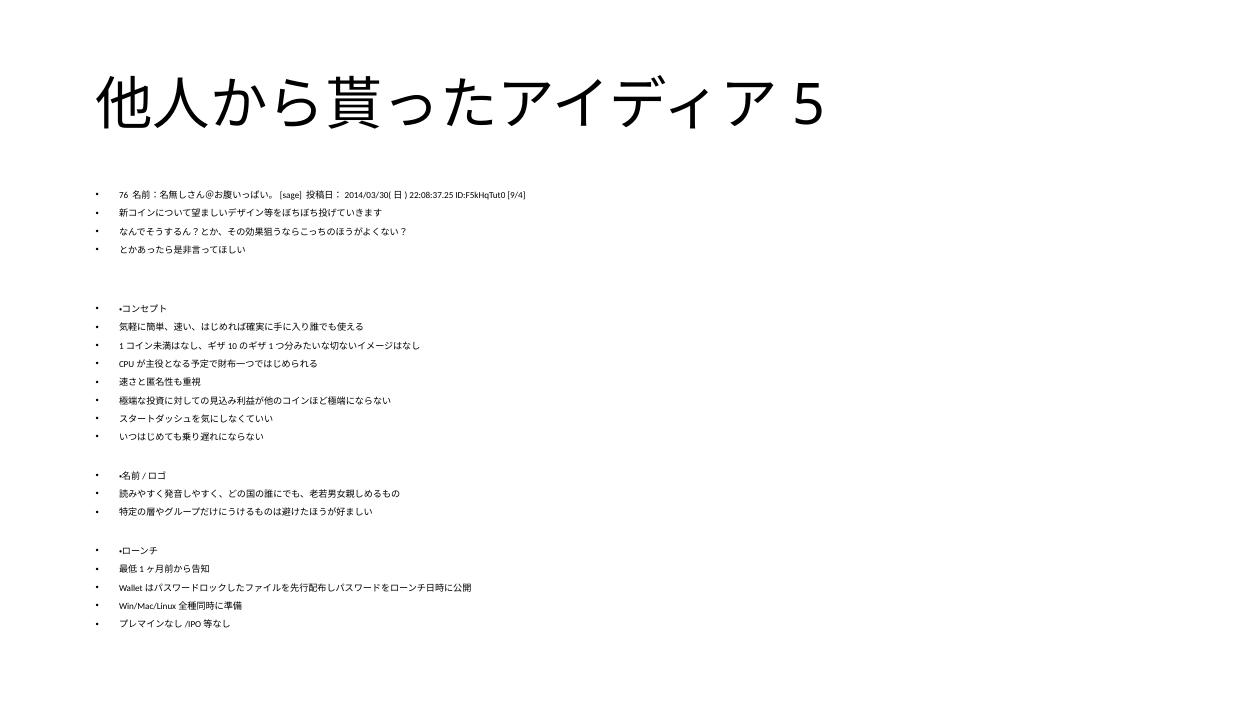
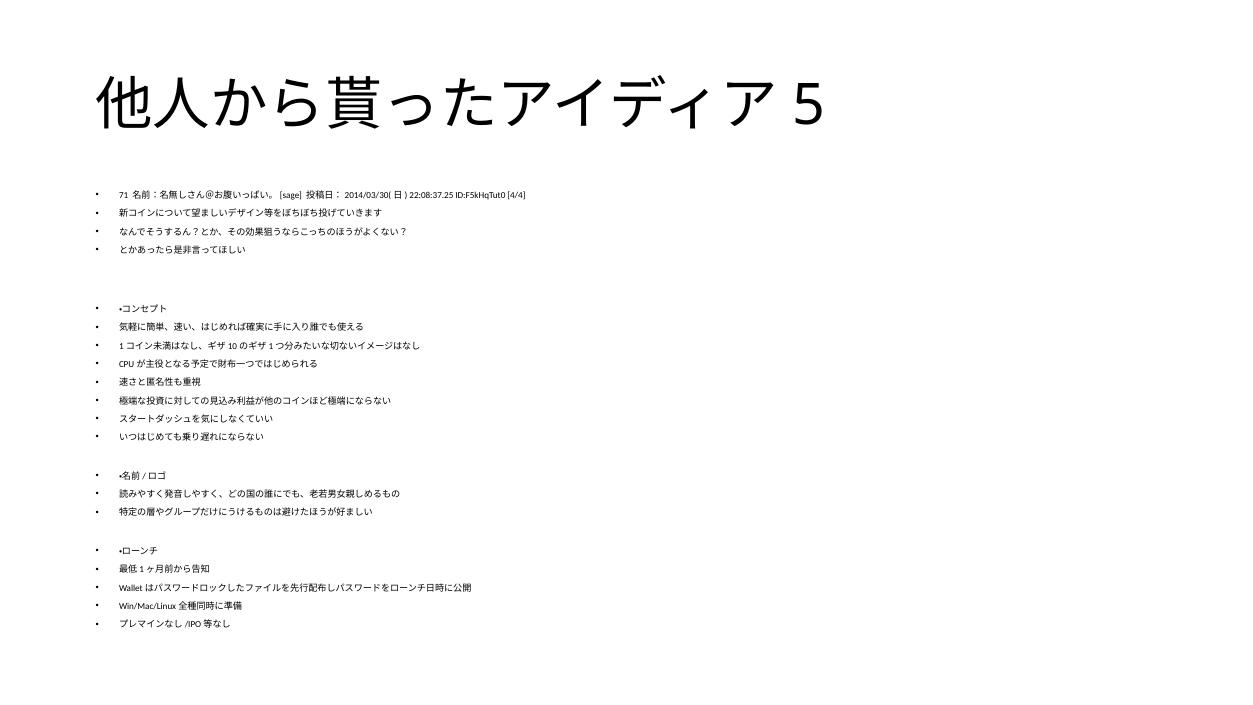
76: 76 -> 71
9/4: 9/4 -> 4/4
